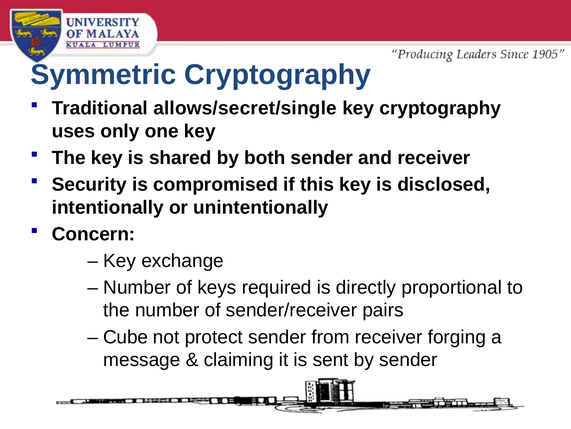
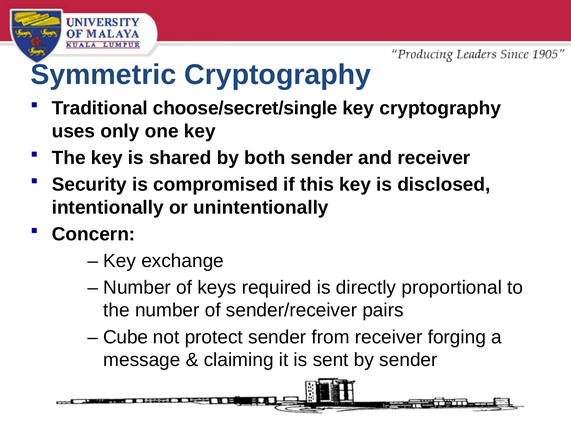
allows/secret/single: allows/secret/single -> choose/secret/single
